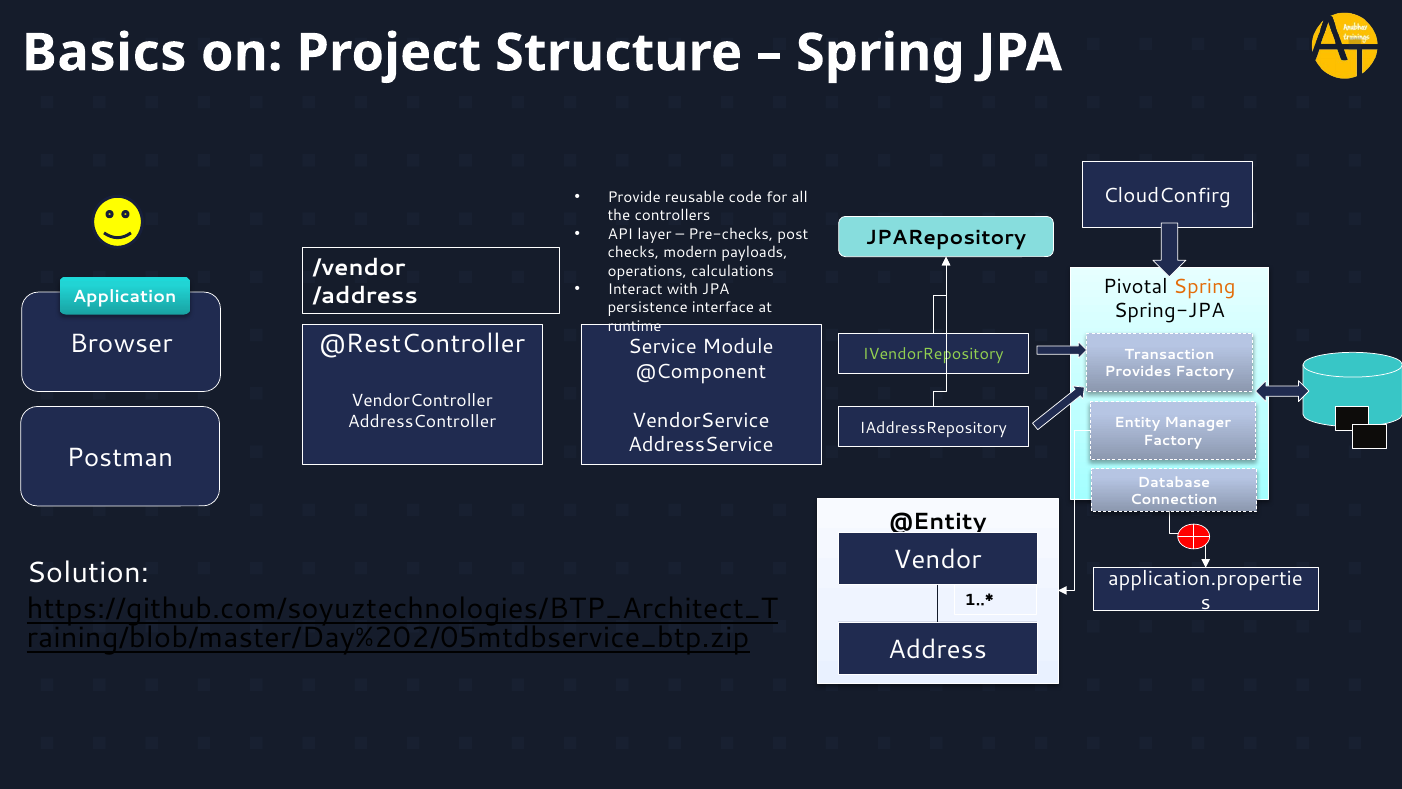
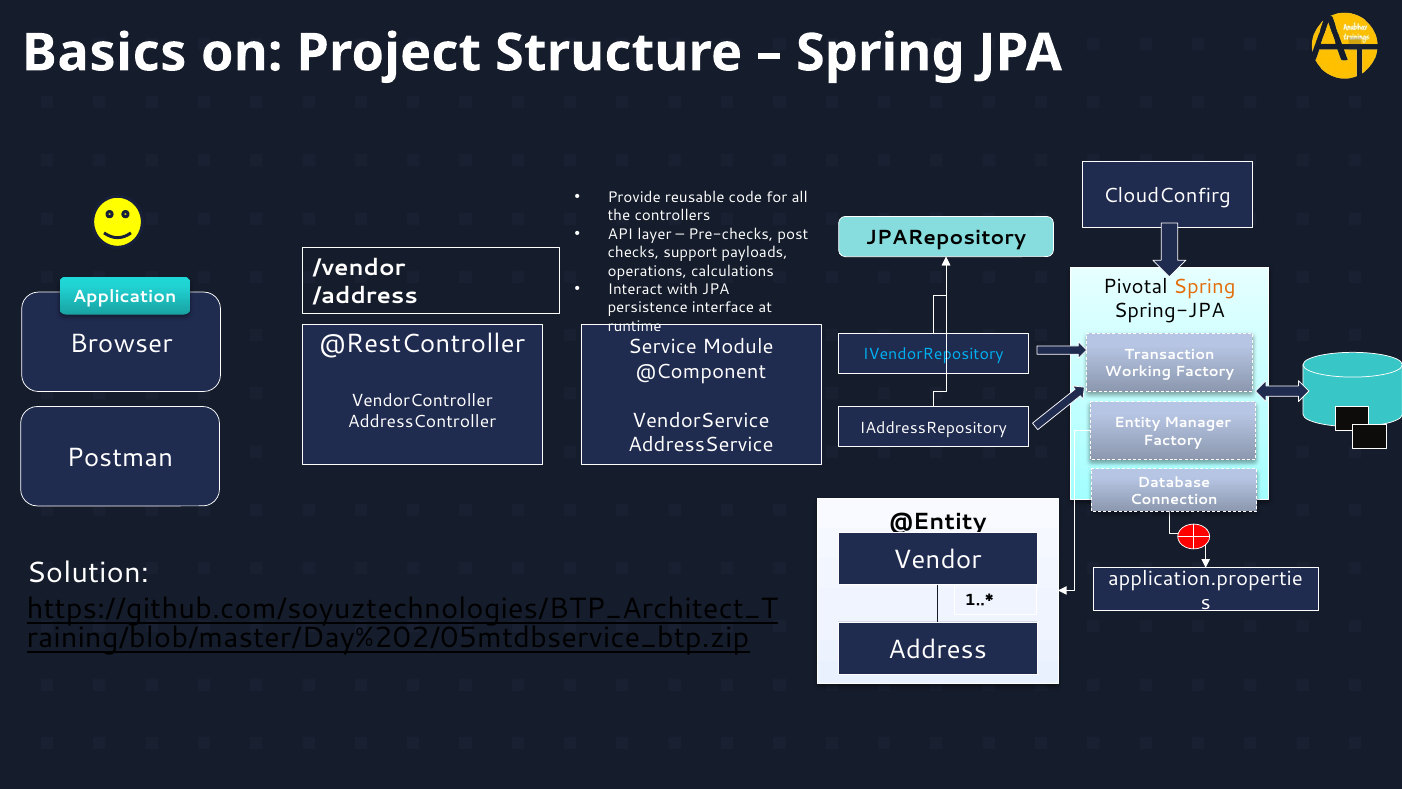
modern: modern -> support
IVendorRepository colour: light green -> light blue
Provides: Provides -> Working
